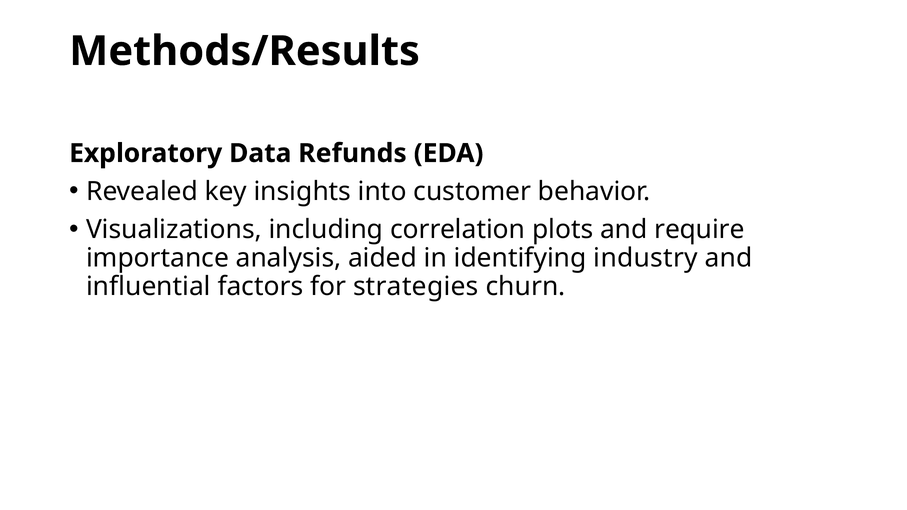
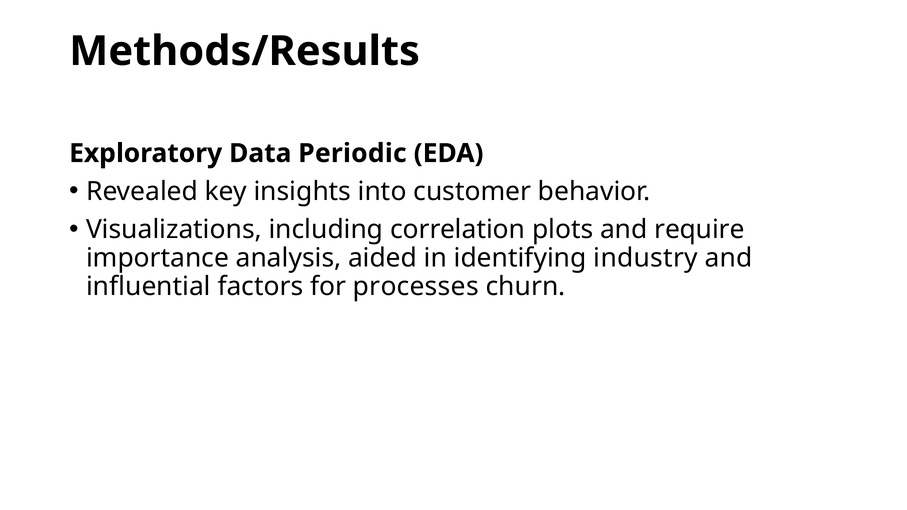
Refunds: Refunds -> Periodic
strategies: strategies -> processes
